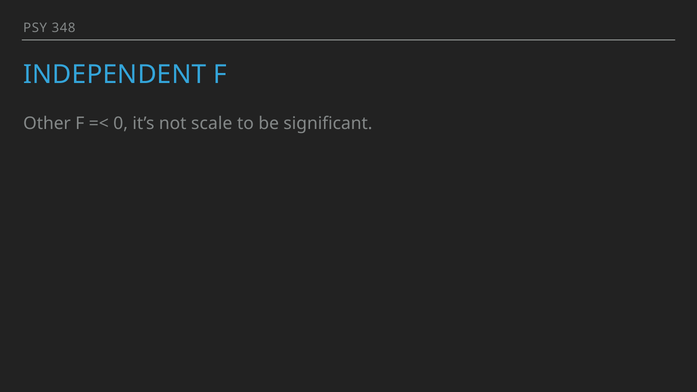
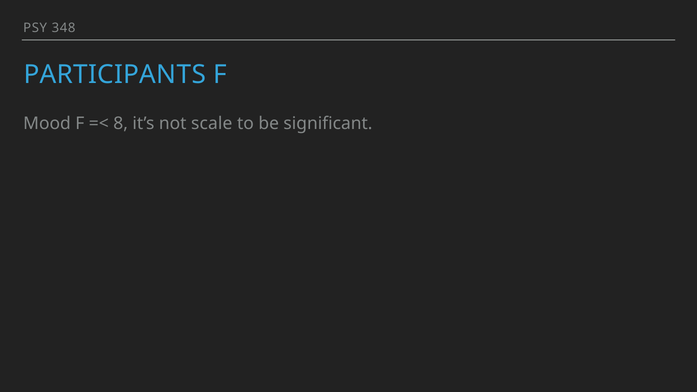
INDEPENDENT: INDEPENDENT -> PARTICIPANTS
Other: Other -> Mood
0: 0 -> 8
